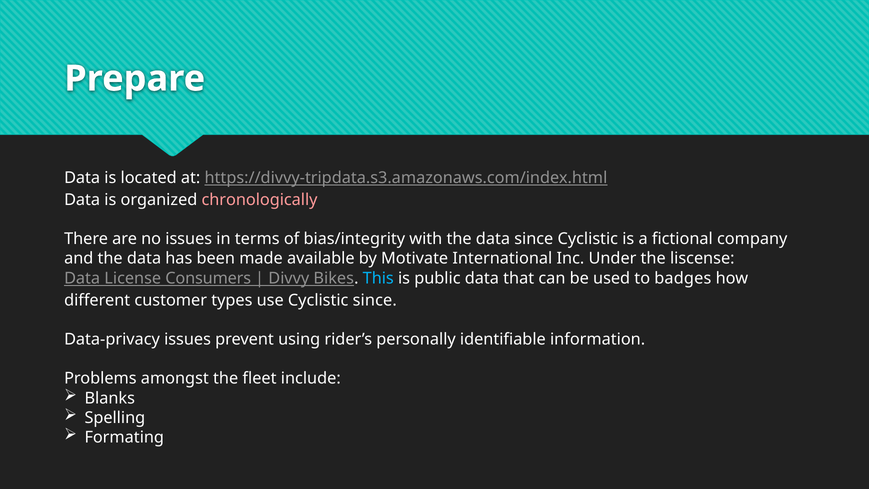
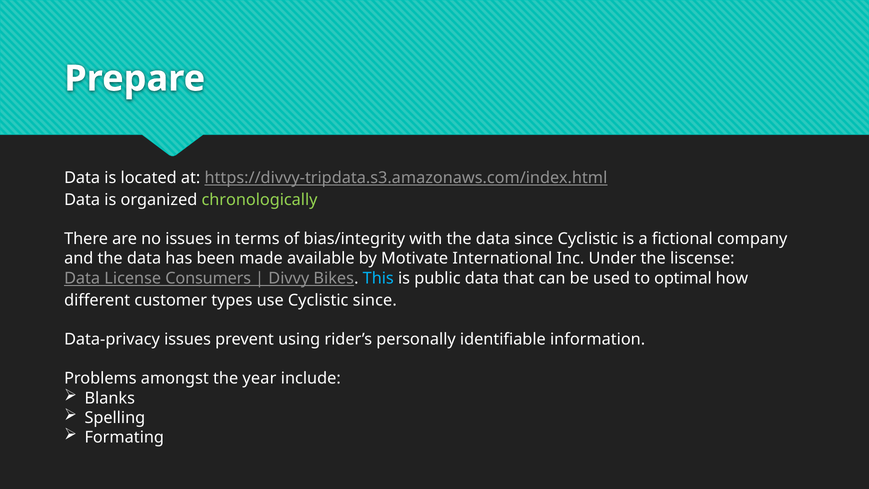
chronologically colour: pink -> light green
badges: badges -> optimal
fleet: fleet -> year
